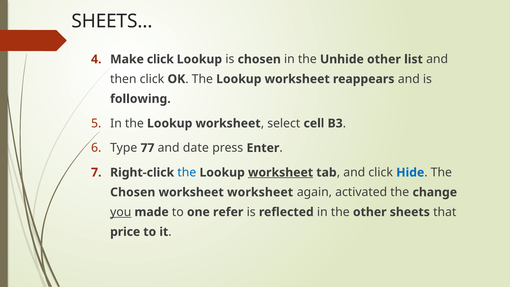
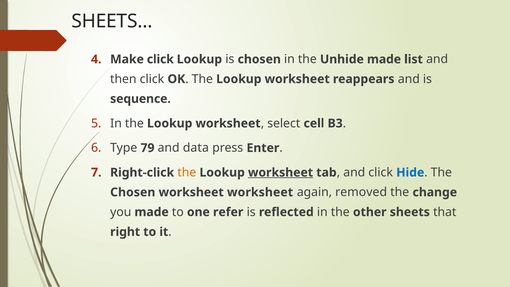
Unhide other: other -> made
following: following -> sequence
77: 77 -> 79
date: date -> data
the at (187, 172) colour: blue -> orange
activated: activated -> removed
you underline: present -> none
price: price -> right
